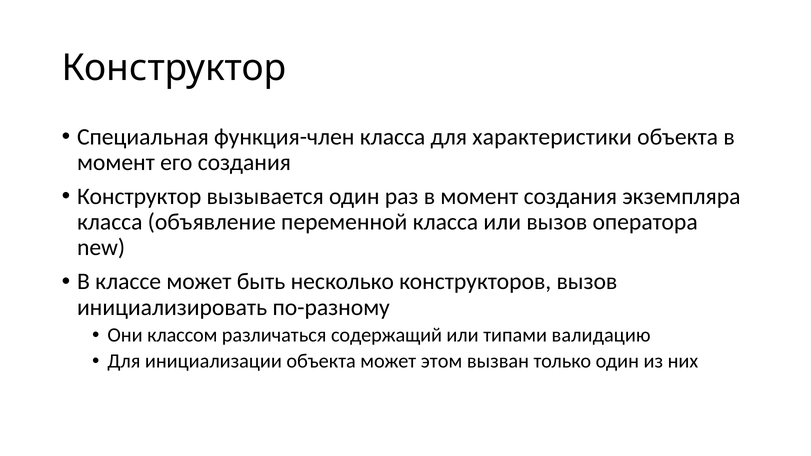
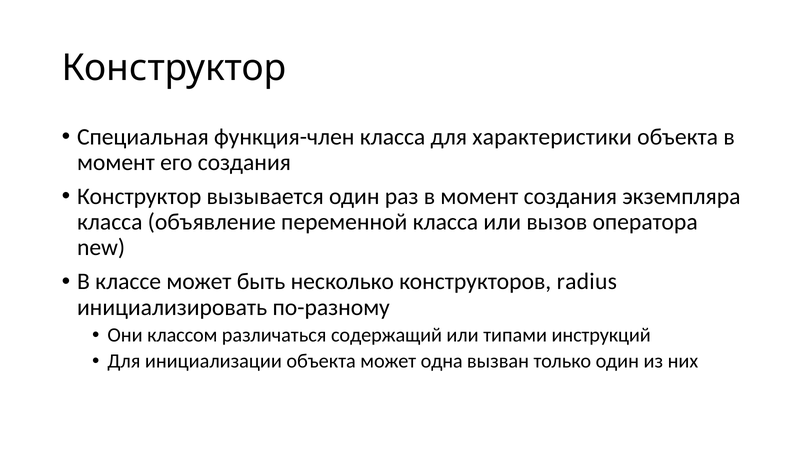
конструкторов вызов: вызов -> radius
валидацию: валидацию -> инструкций
этом: этом -> одна
